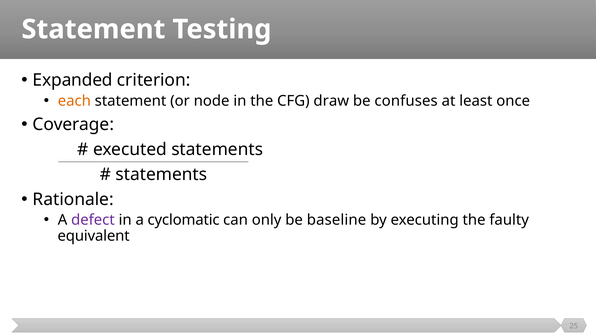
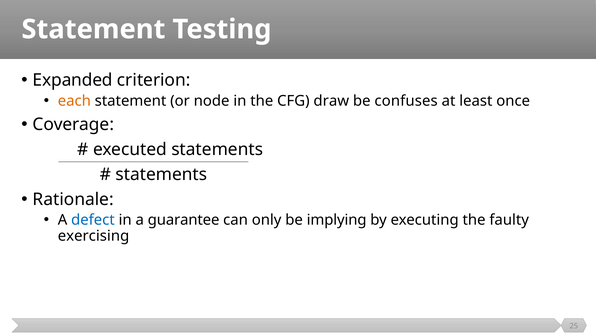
defect colour: purple -> blue
cyclomatic: cyclomatic -> guarantee
baseline: baseline -> implying
equivalent: equivalent -> exercising
